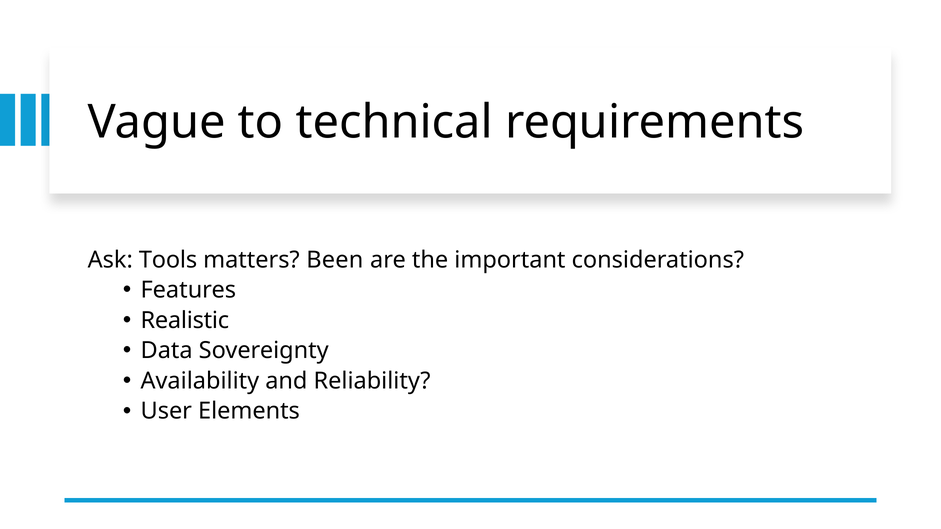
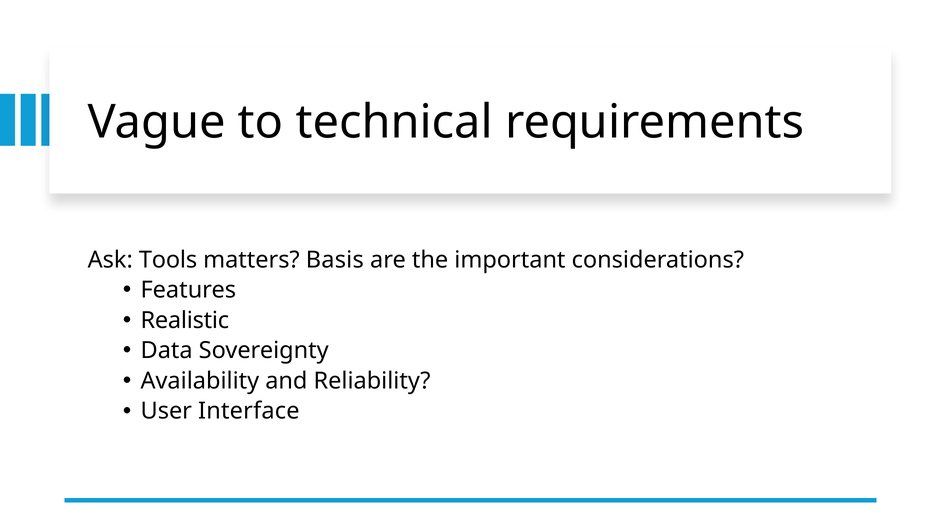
Been: Been -> Basis
Elements: Elements -> Interface
